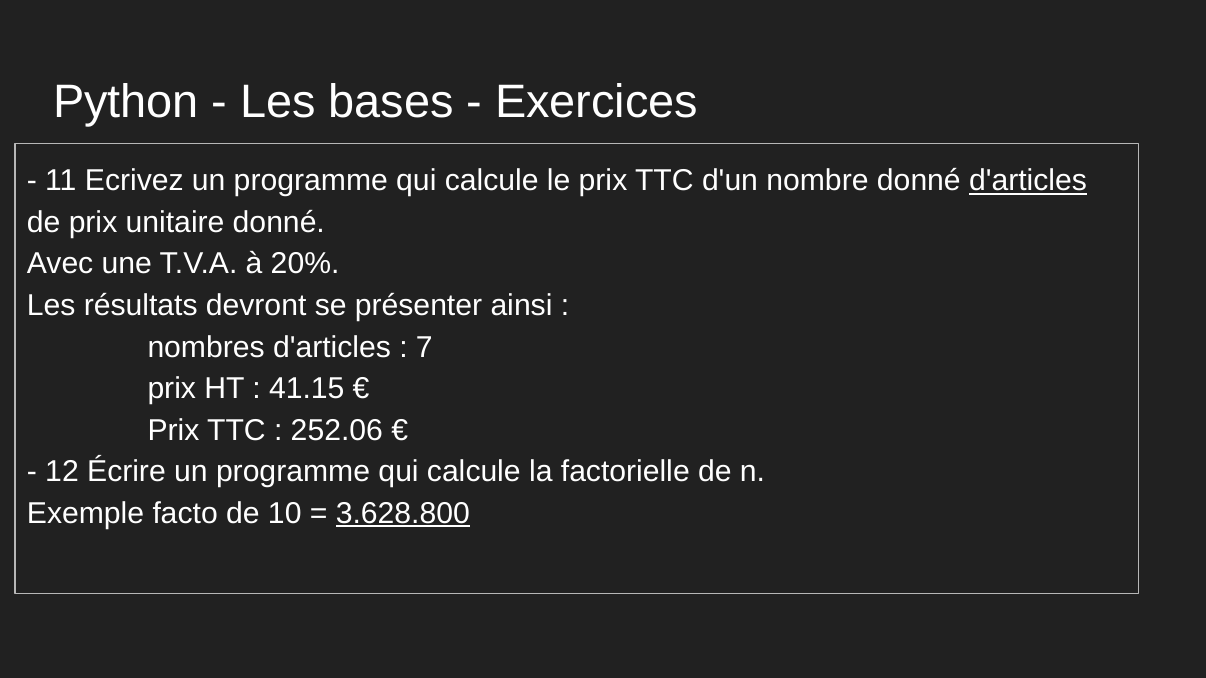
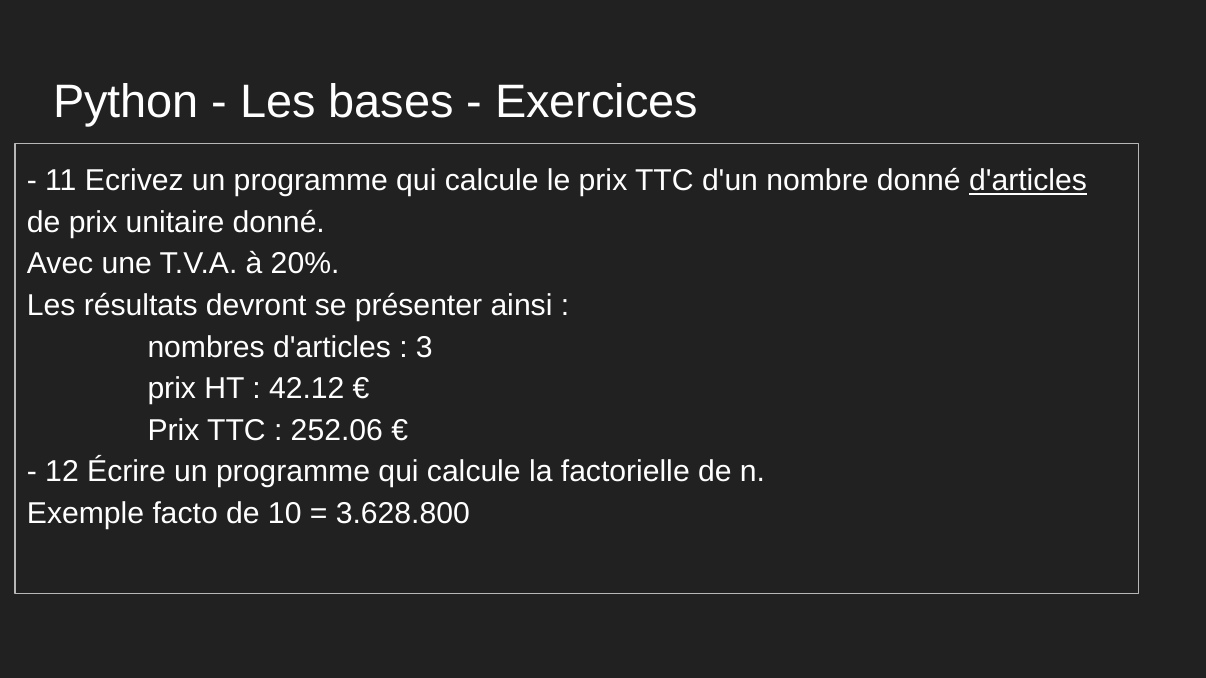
7: 7 -> 3
41.15: 41.15 -> 42.12
3.628.800 underline: present -> none
